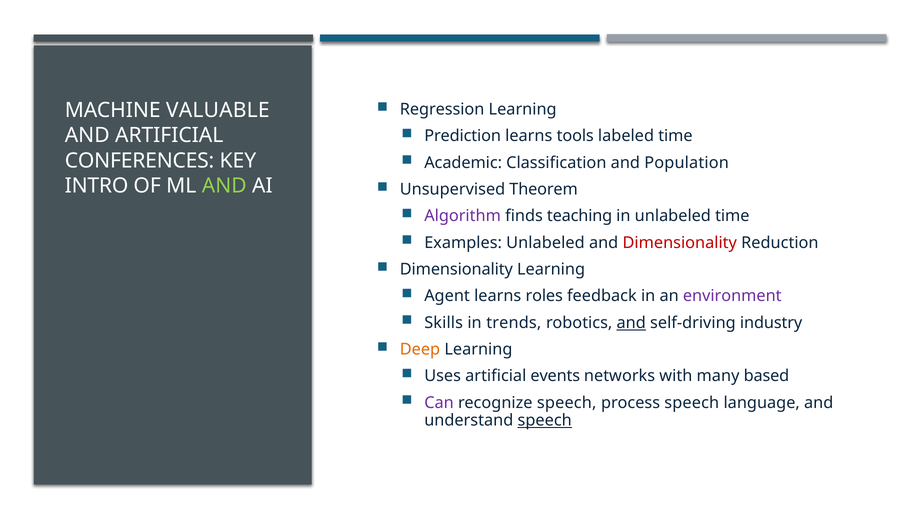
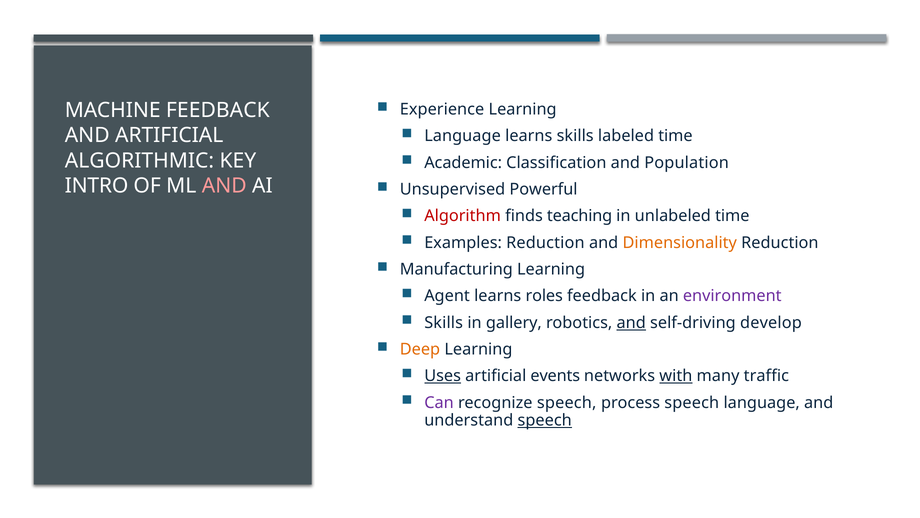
Regression: Regression -> Experience
MACHINE VALUABLE: VALUABLE -> FEEDBACK
Prediction at (463, 136): Prediction -> Language
learns tools: tools -> skills
CONFERENCES: CONFERENCES -> ALGORITHMIC
AND at (224, 186) colour: light green -> pink
Theorem: Theorem -> Powerful
Algorithm colour: purple -> red
Examples Unlabeled: Unlabeled -> Reduction
Dimensionality at (680, 243) colour: red -> orange
Dimensionality at (456, 269): Dimensionality -> Manufacturing
trends: trends -> gallery
industry: industry -> develop
Uses underline: none -> present
with underline: none -> present
based: based -> traffic
